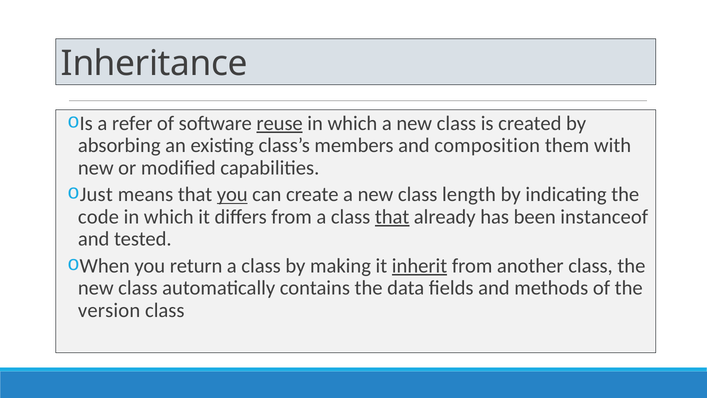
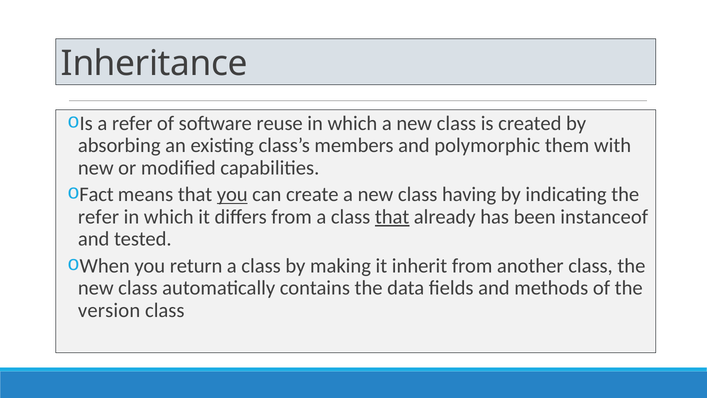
reuse underline: present -> none
composition: composition -> polymorphic
Just: Just -> Fact
length: length -> having
code at (98, 217): code -> refer
inherit underline: present -> none
